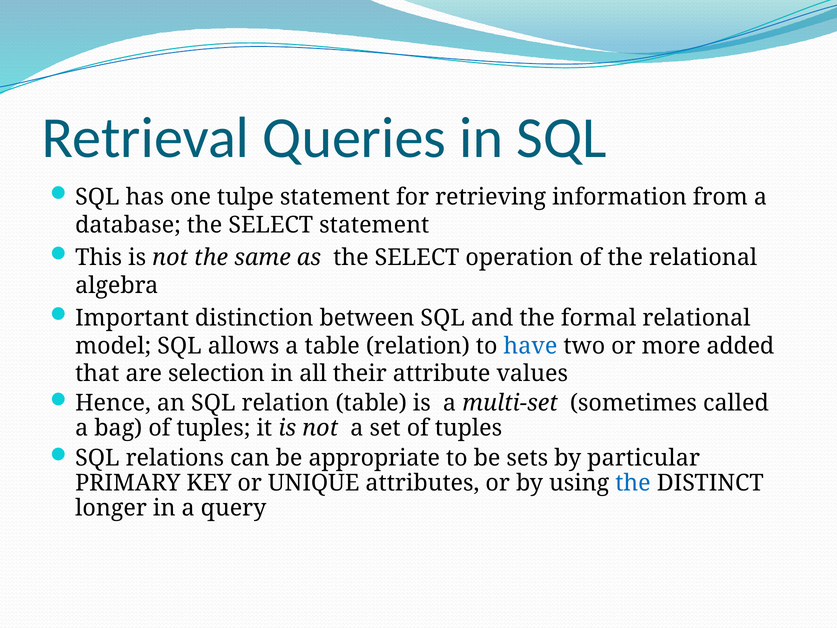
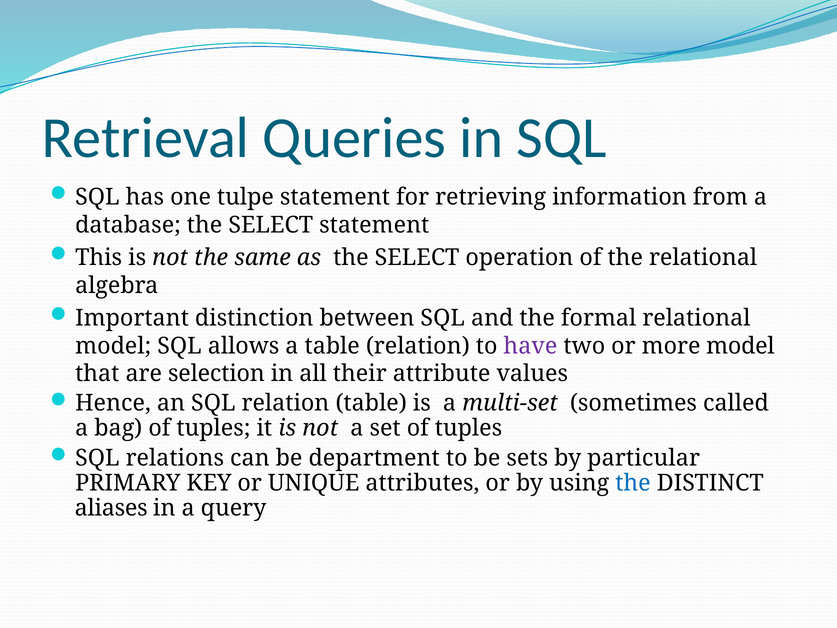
have colour: blue -> purple
more added: added -> model
appropriate: appropriate -> department
longer: longer -> aliases
